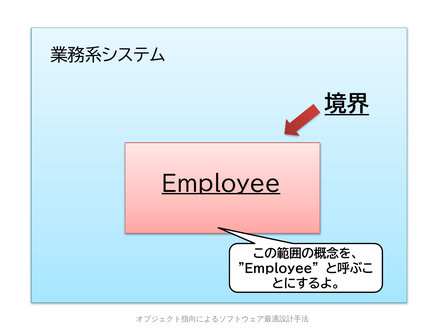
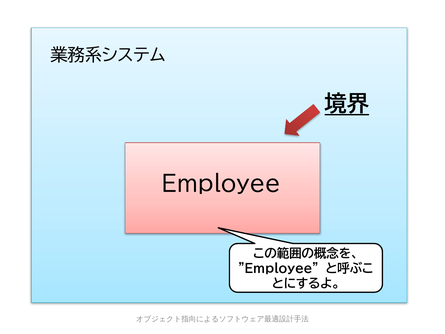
Employee underline: present -> none
